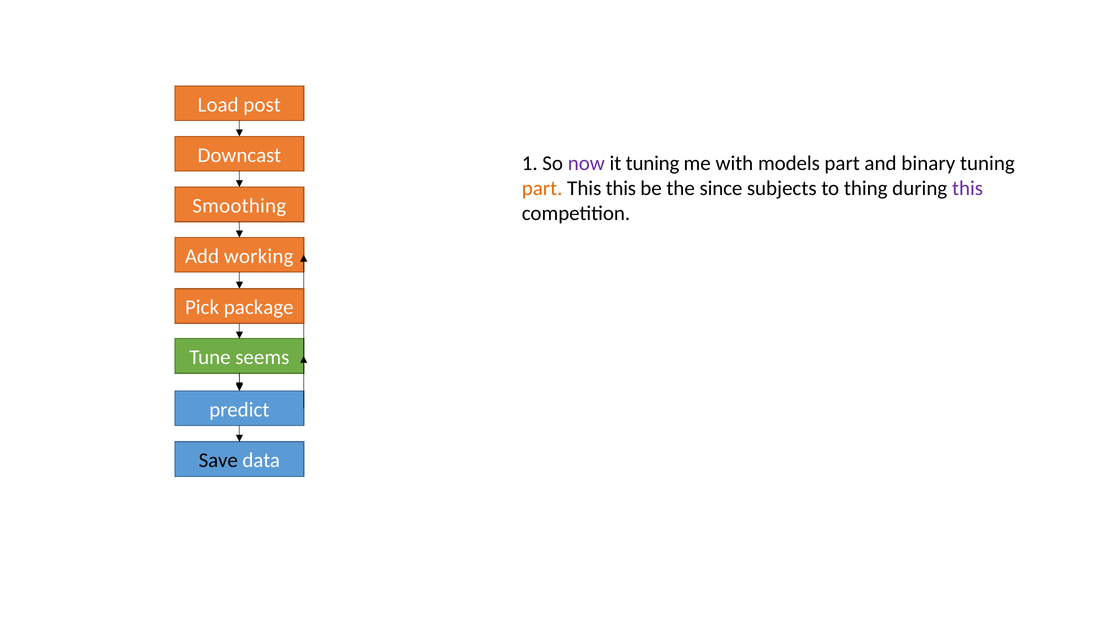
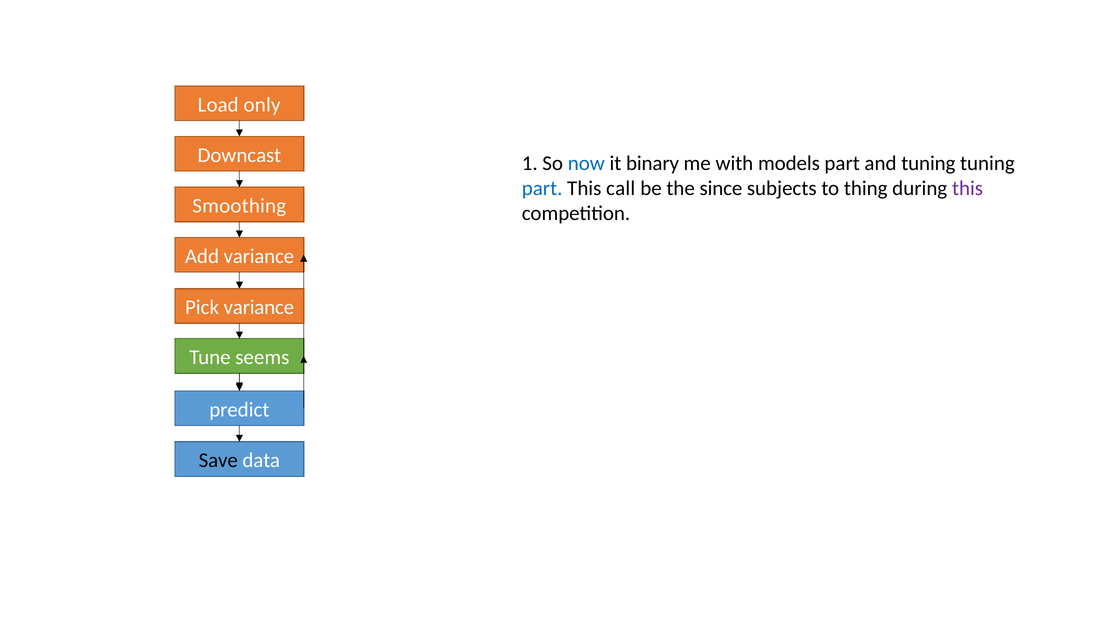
post: post -> only
now colour: purple -> blue
it tuning: tuning -> binary
and binary: binary -> tuning
part at (542, 188) colour: orange -> blue
This this: this -> call
Add working: working -> variance
Pick package: package -> variance
